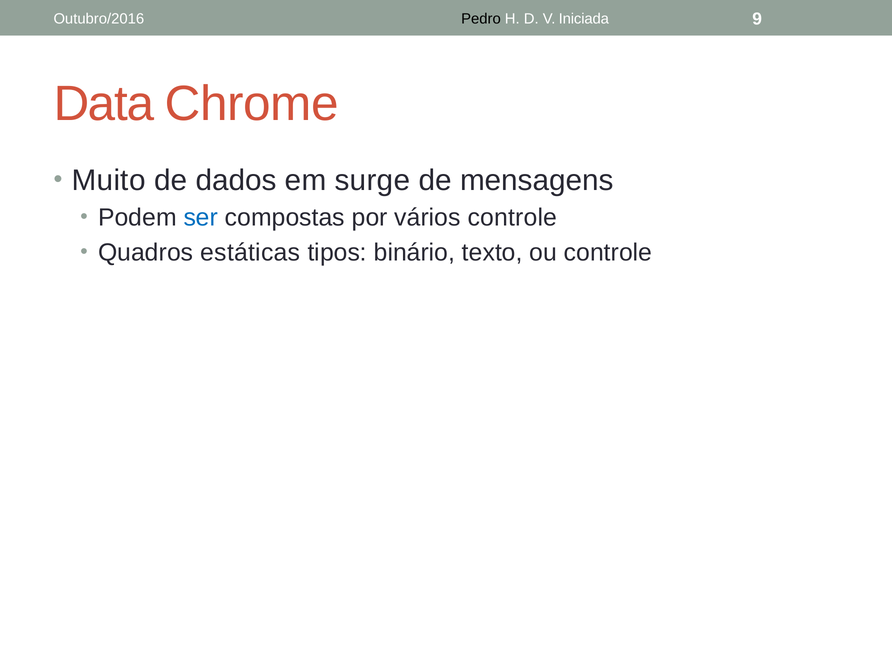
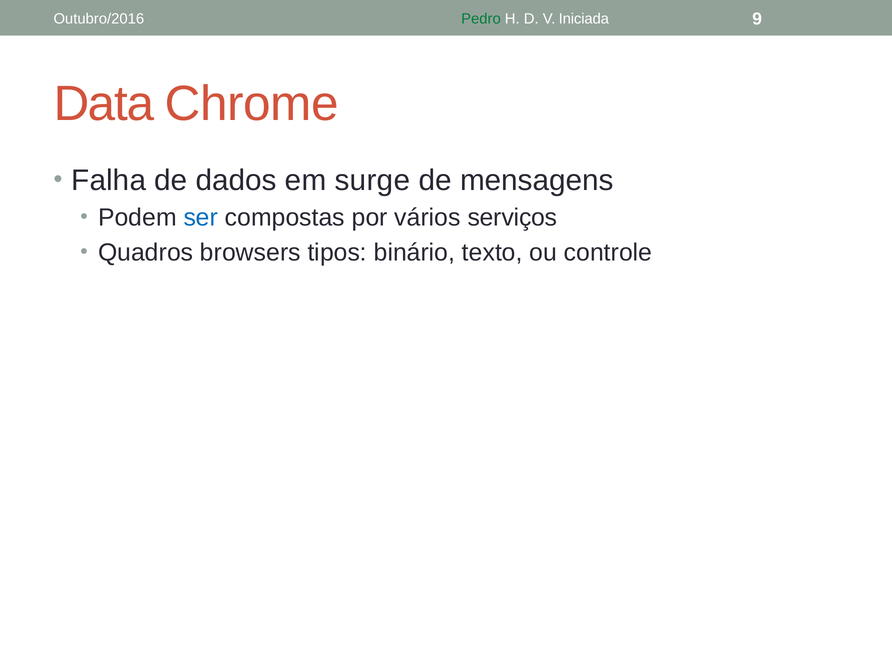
Pedro colour: black -> green
Muito: Muito -> Falha
vários controle: controle -> serviços
estáticas: estáticas -> browsers
